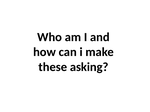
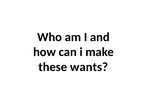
asking: asking -> wants
